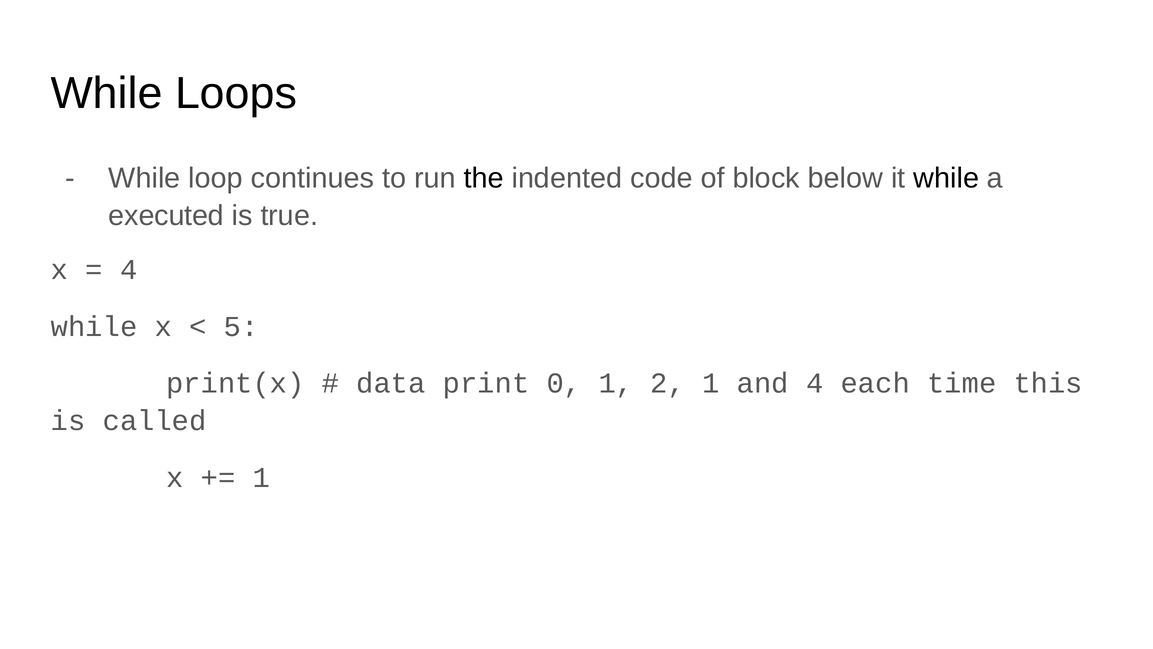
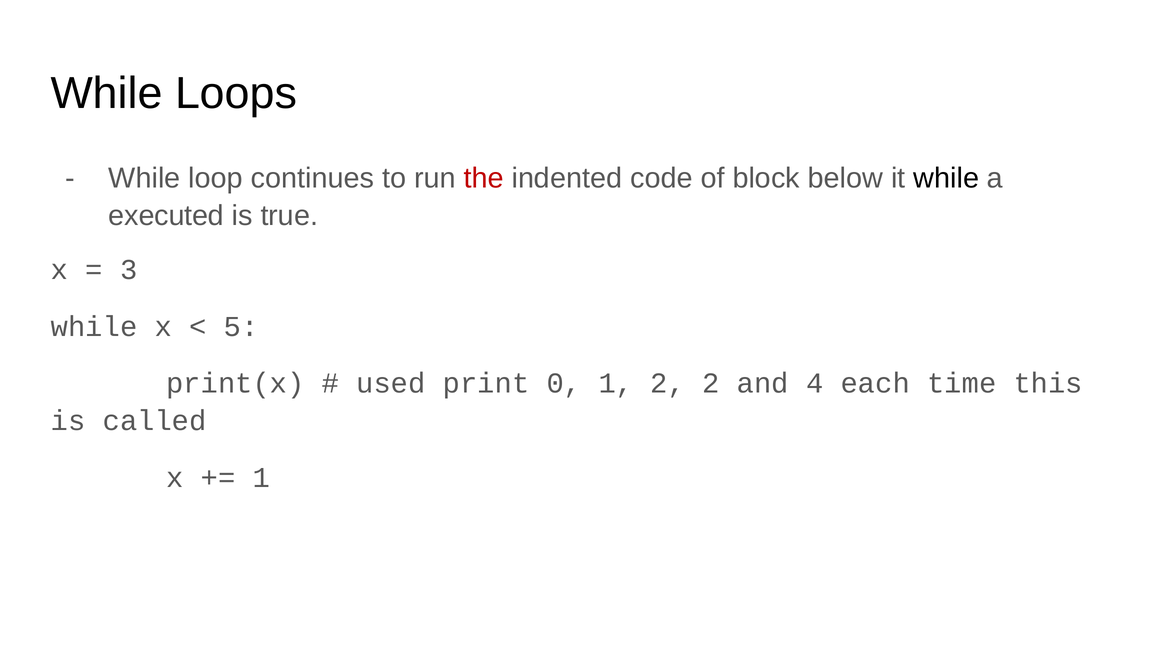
the colour: black -> red
4 at (129, 270): 4 -> 3
data: data -> used
2 1: 1 -> 2
